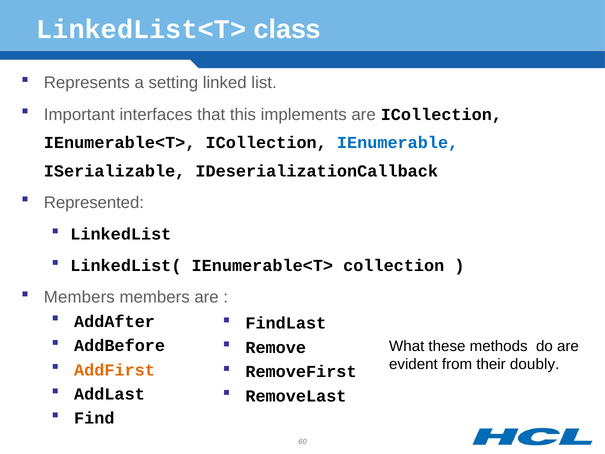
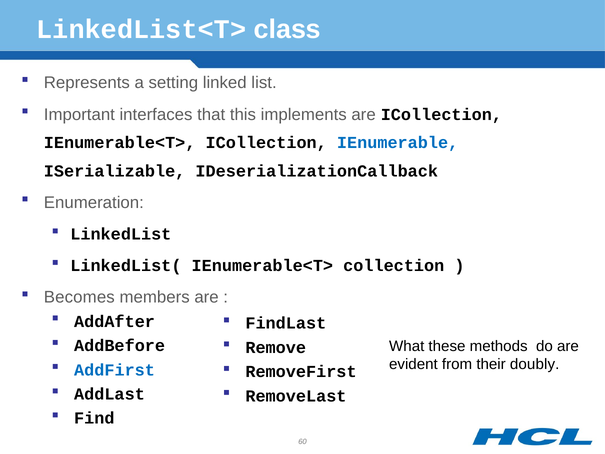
Represented: Represented -> Enumeration
Members at (79, 297): Members -> Becomes
AddFirst colour: orange -> blue
